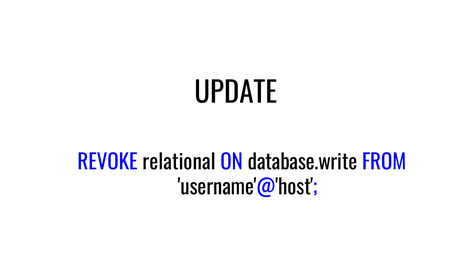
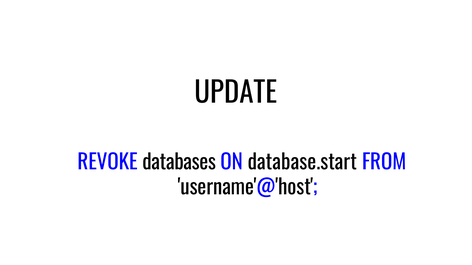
relational: relational -> databases
database.write: database.write -> database.start
